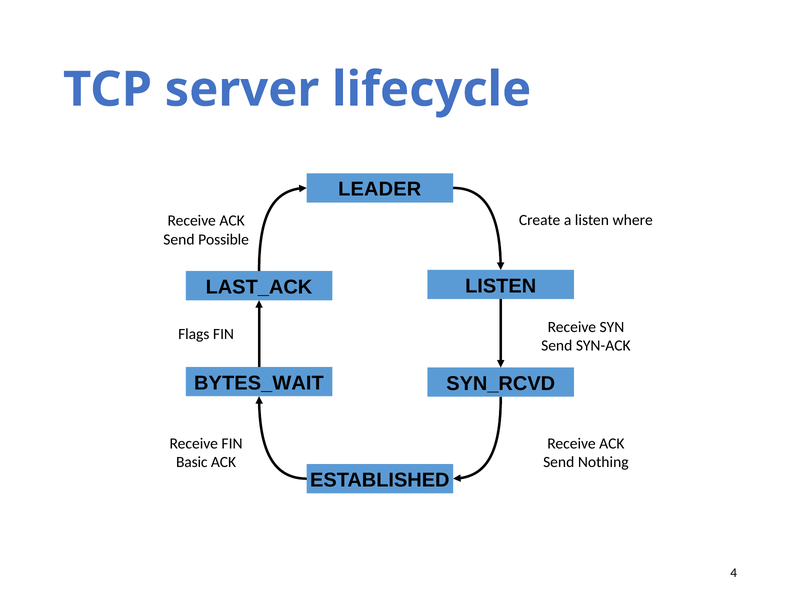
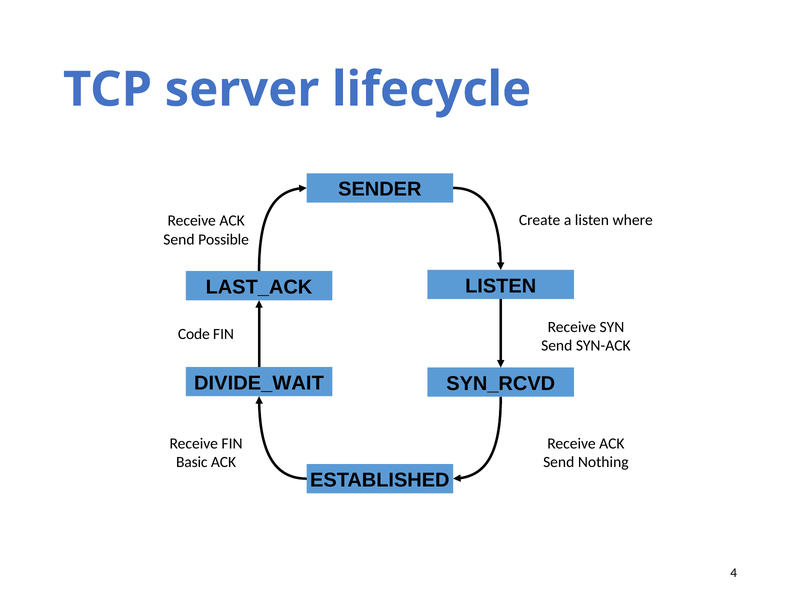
LEADER: LEADER -> SENDER
Flags: Flags -> Code
BYTES_WAIT: BYTES_WAIT -> DIVIDE_WAIT
